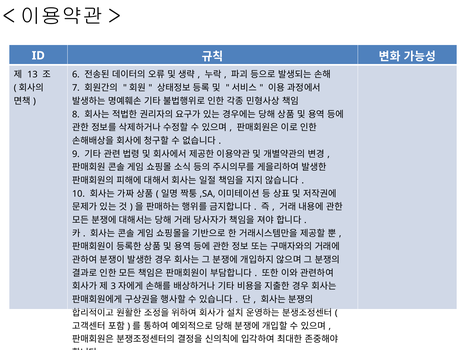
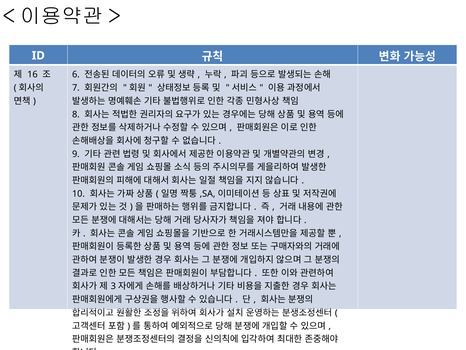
13: 13 -> 16
